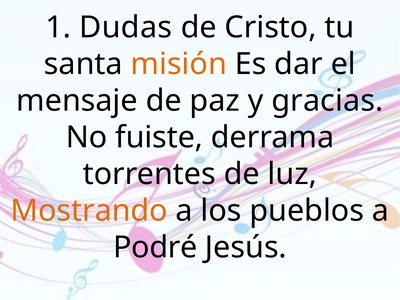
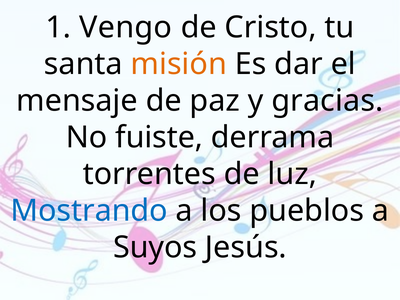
Dudas: Dudas -> Vengo
Mostrando colour: orange -> blue
Podré: Podré -> Suyos
